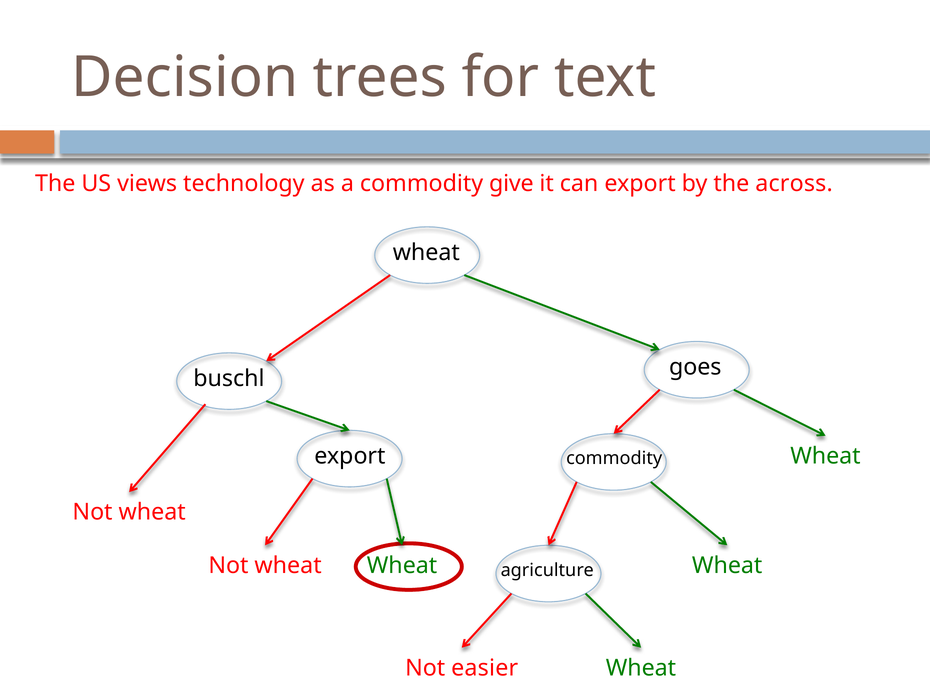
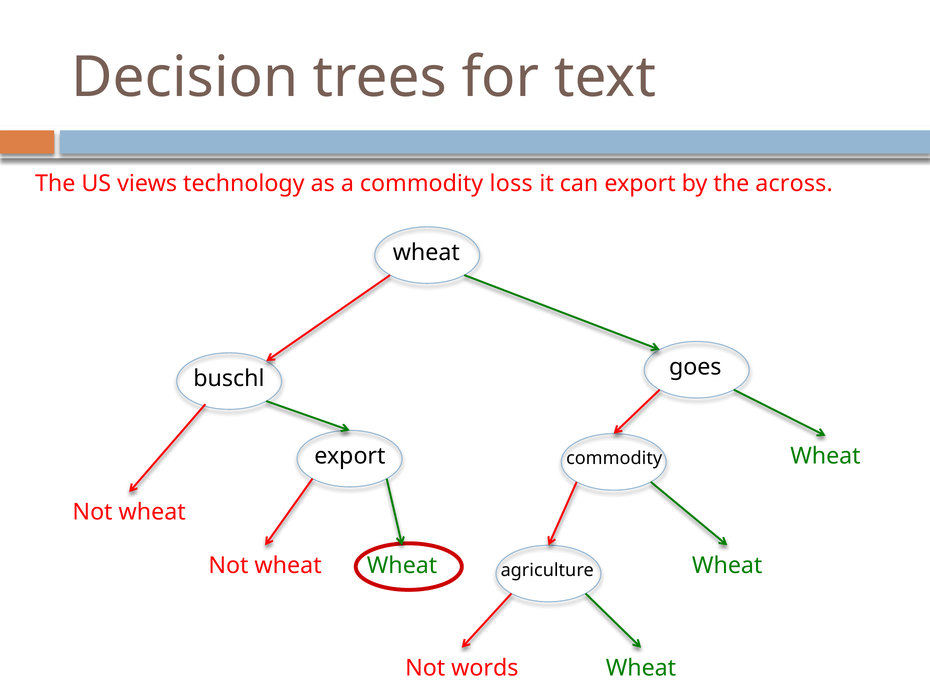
give: give -> loss
easier: easier -> words
